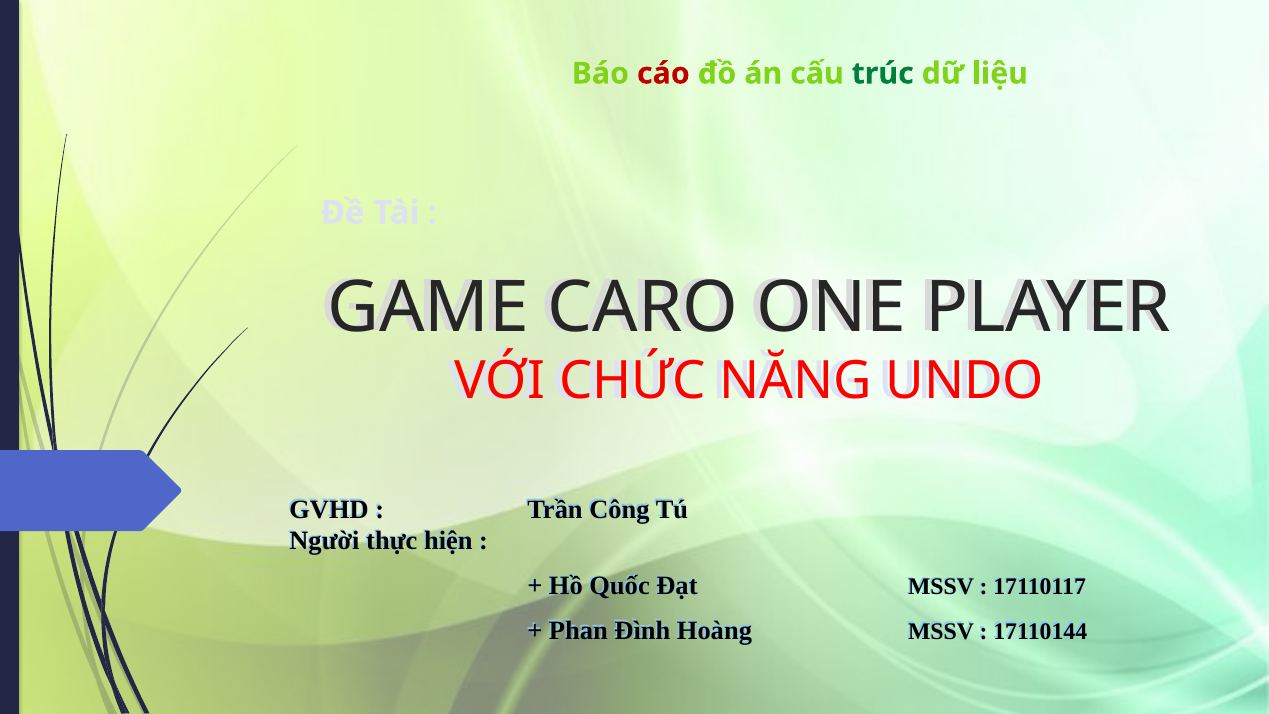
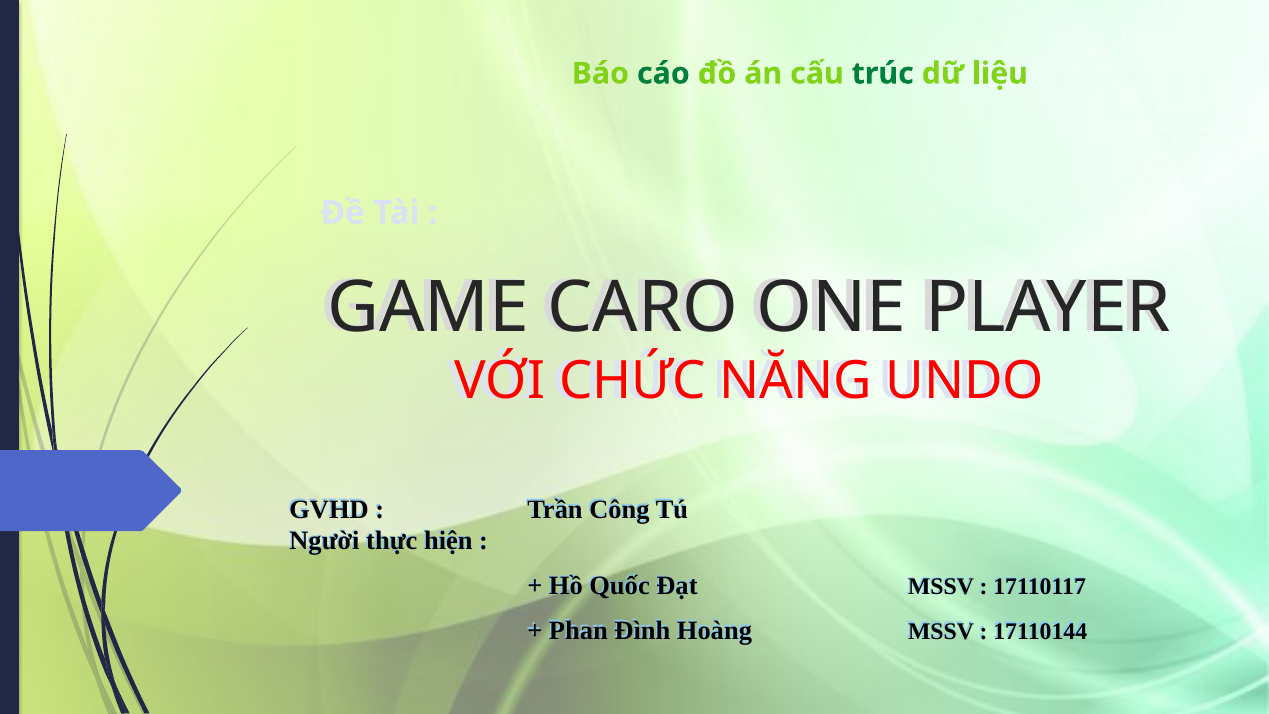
cáo colour: red -> green
